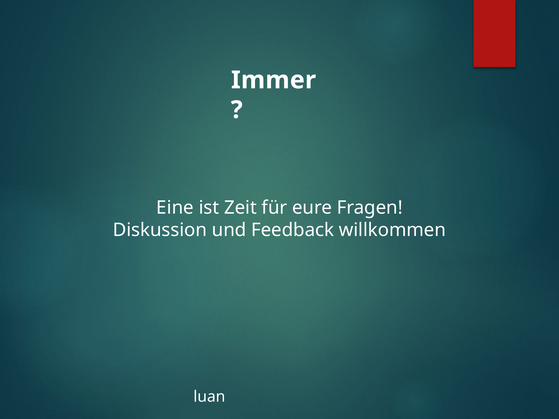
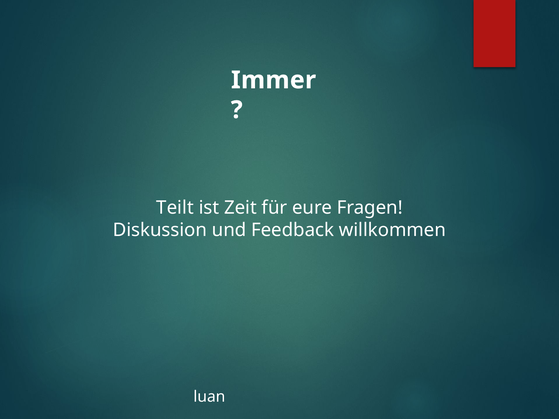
Eine: Eine -> Teilt
